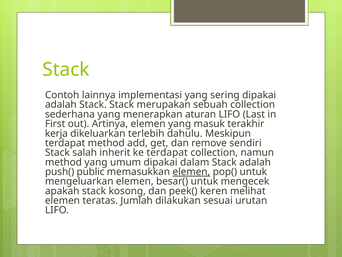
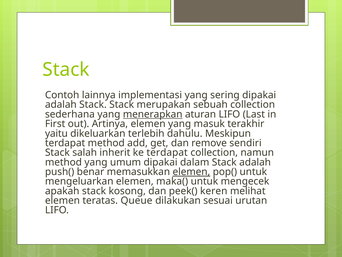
menerapkan underline: none -> present
kerja: kerja -> yaitu
public: public -> benar
besar(: besar( -> maka(
Jumlah: Jumlah -> Queue
